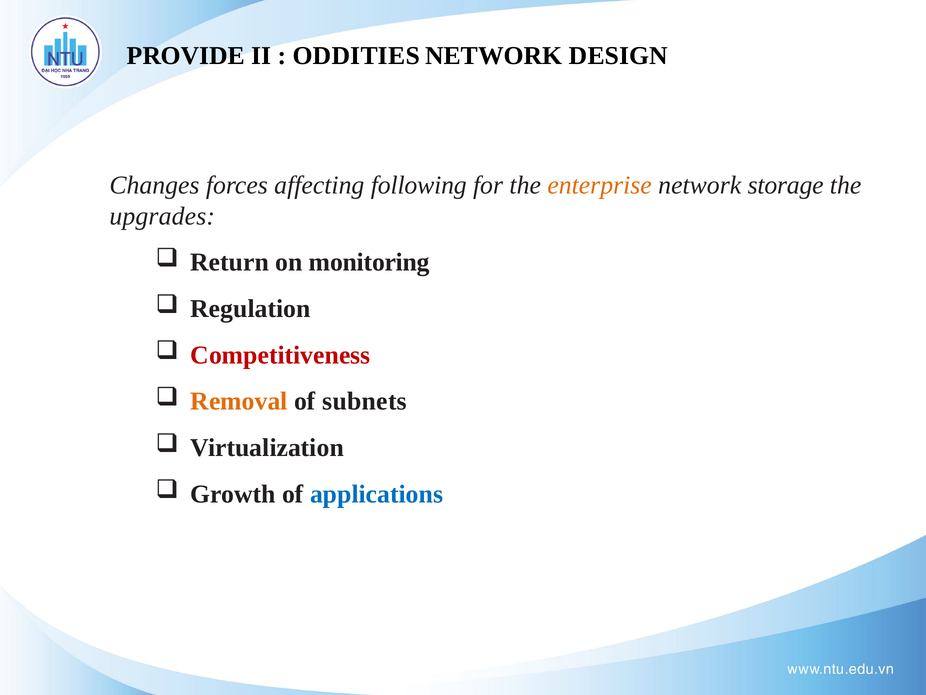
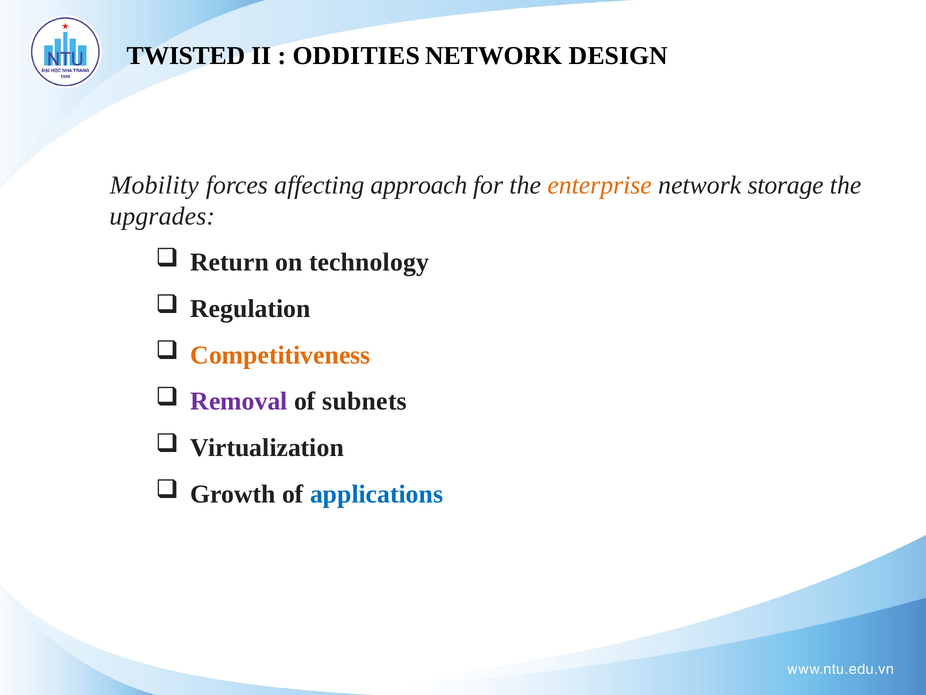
PROVIDE: PROVIDE -> TWISTED
Changes: Changes -> Mobility
following: following -> approach
monitoring: monitoring -> technology
Competitiveness colour: red -> orange
Removal colour: orange -> purple
